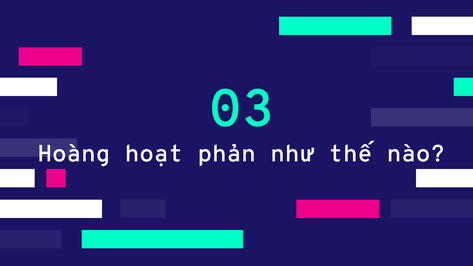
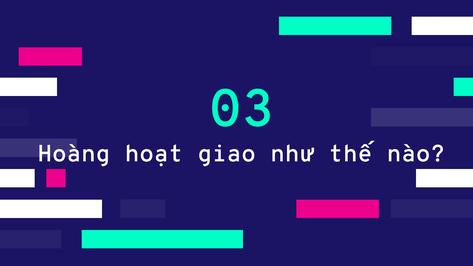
phản: phản -> giao
